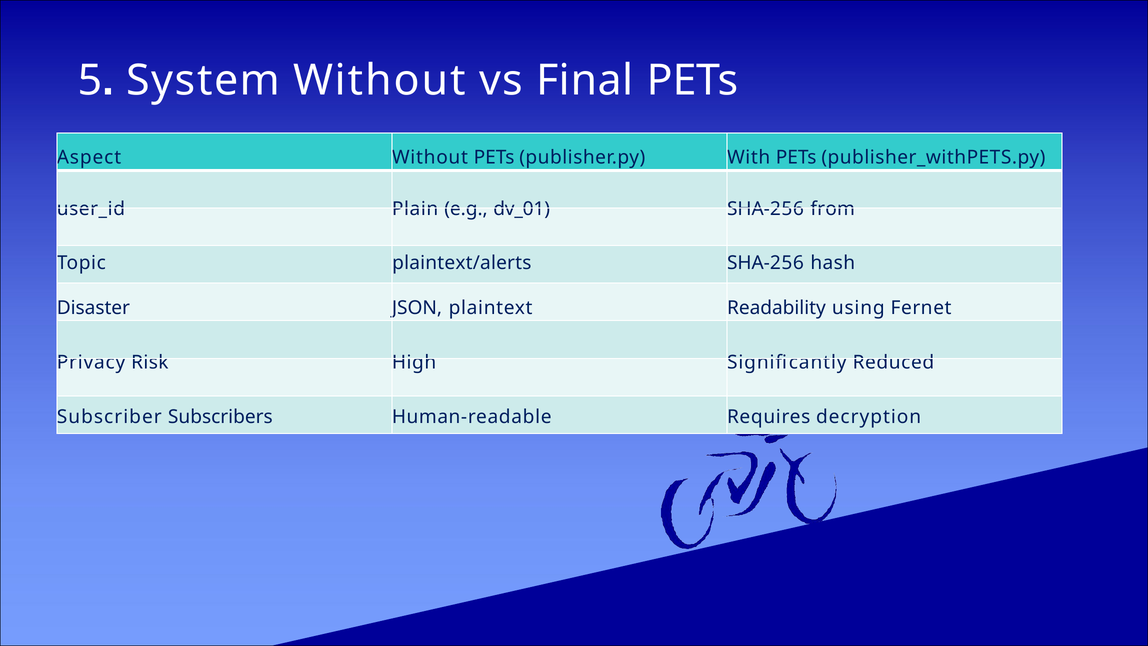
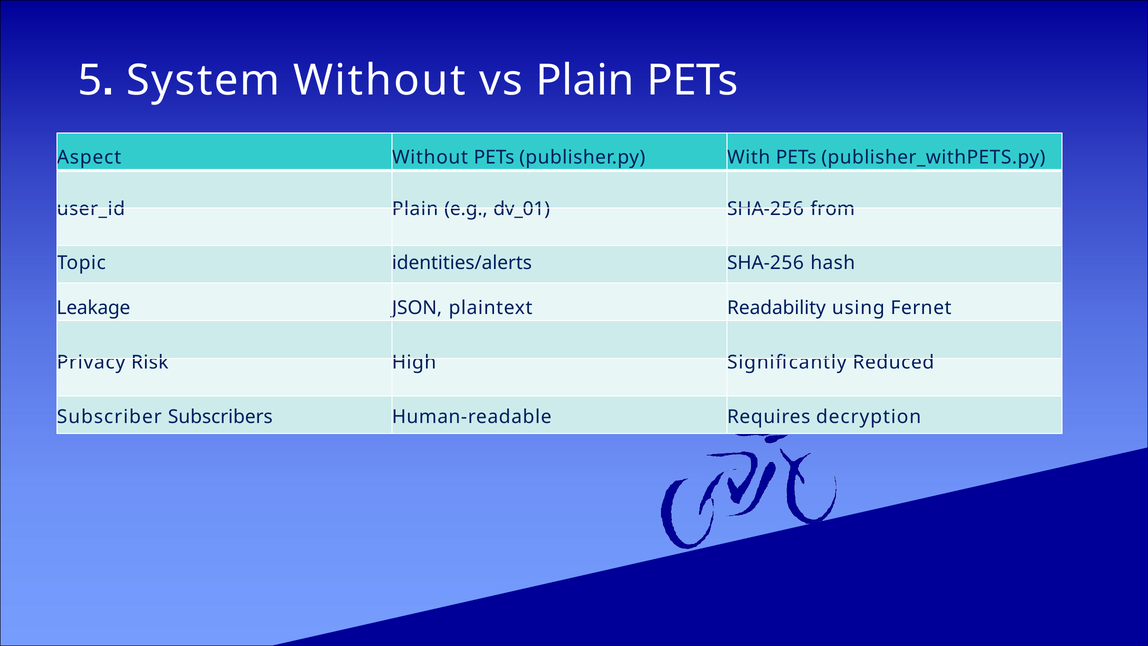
vs Final: Final -> Plain
plaintext/alerts: plaintext/alerts -> identities/alerts
Disaster: Disaster -> Leakage
